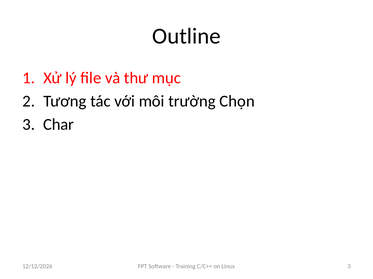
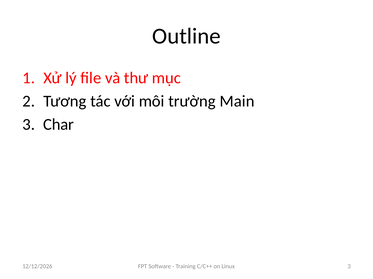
Chọn: Chọn -> Main
